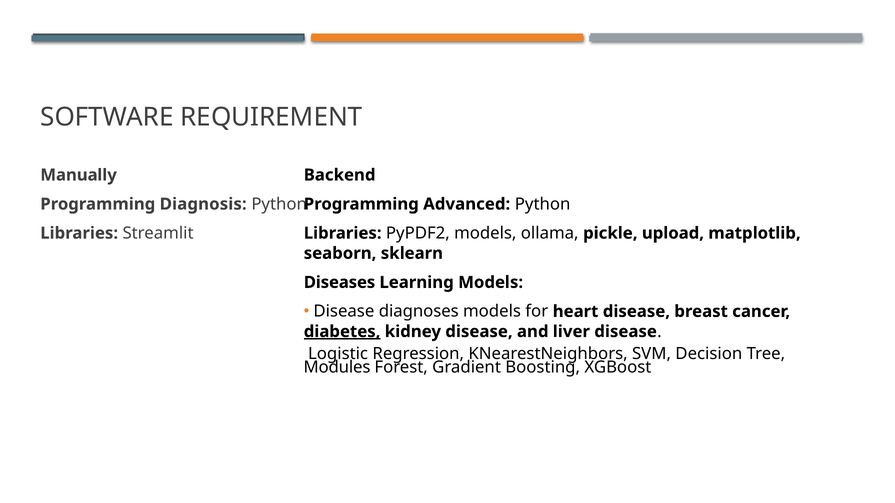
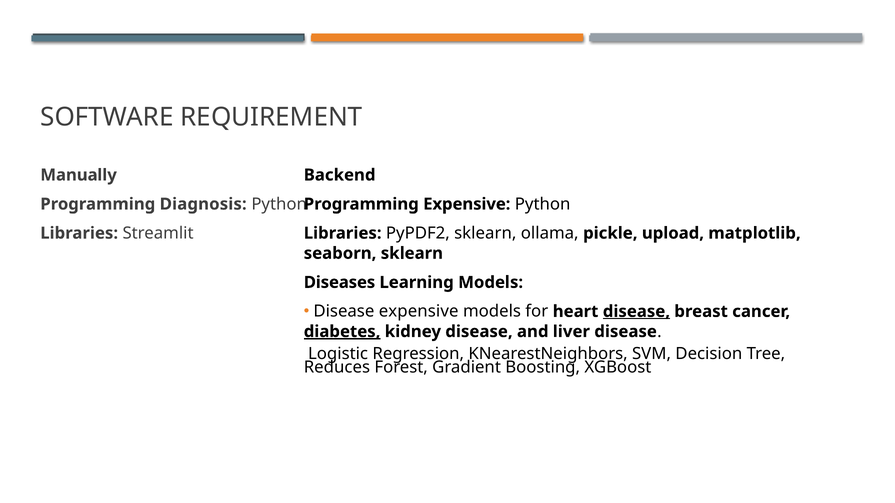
Programming Advanced: Advanced -> Expensive
PyPDF2 models: models -> sklearn
Disease diagnoses: diagnoses -> expensive
disease at (636, 312) underline: none -> present
Modules: Modules -> Reduces
